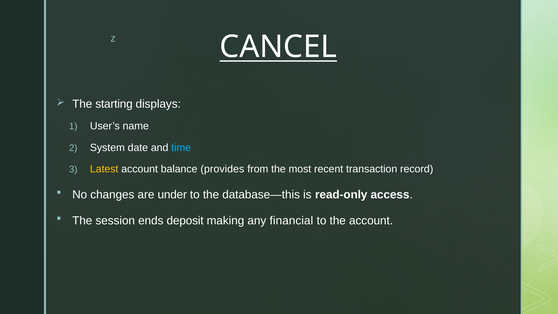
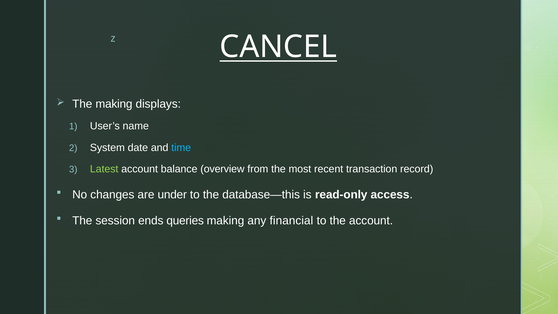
The starting: starting -> making
Latest colour: yellow -> light green
provides: provides -> overview
deposit: deposit -> queries
